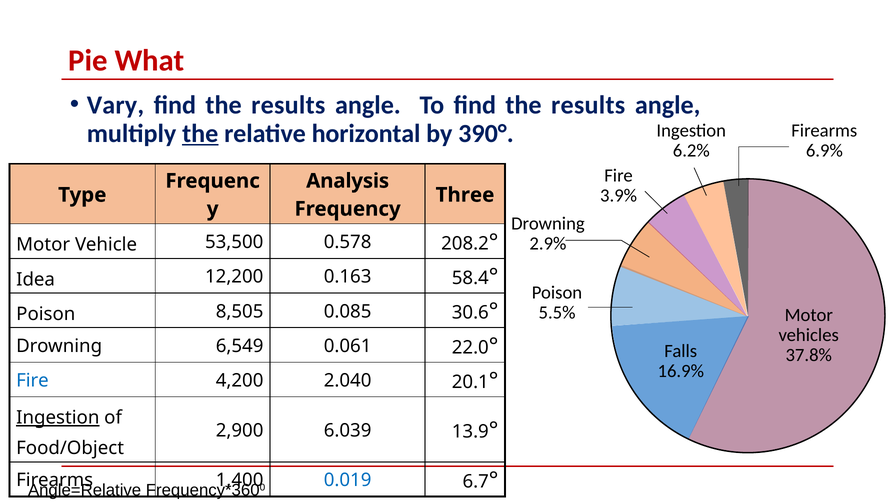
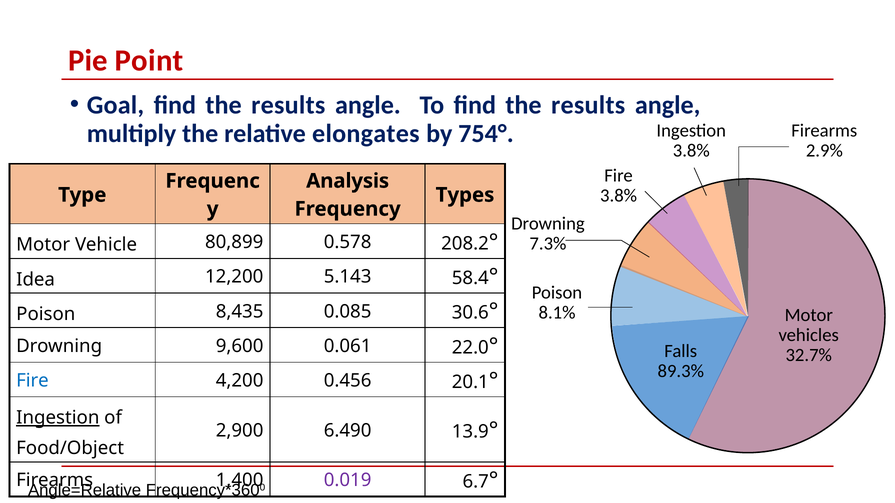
What: What -> Point
Vary: Vary -> Goal
the at (200, 134) underline: present -> none
horizontal: horizontal -> elongates
390°: 390° -> 754°
6.9%: 6.9% -> 2.9%
6.2% at (691, 151): 6.2% -> 3.8%
3.9% at (619, 196): 3.9% -> 3.8%
Three: Three -> Types
2.9%: 2.9% -> 7.3%
53,500: 53,500 -> 80,899
0.163: 0.163 -> 5.143
5.5%: 5.5% -> 8.1%
8,505: 8,505 -> 8,435
6,549: 6,549 -> 9,600
37.8%: 37.8% -> 32.7%
16.9%: 16.9% -> 89.3%
2.040: 2.040 -> 0.456
6.039: 6.039 -> 6.490
0.019 colour: blue -> purple
